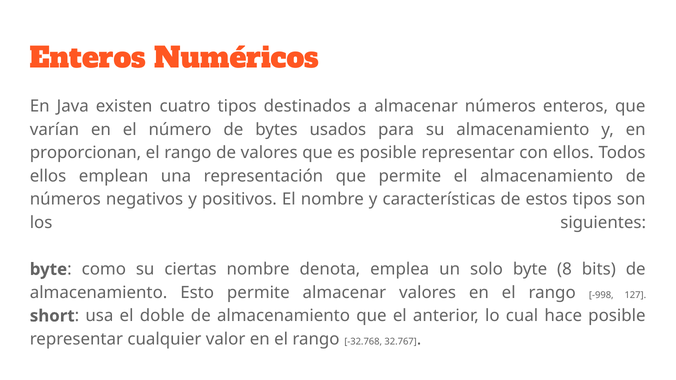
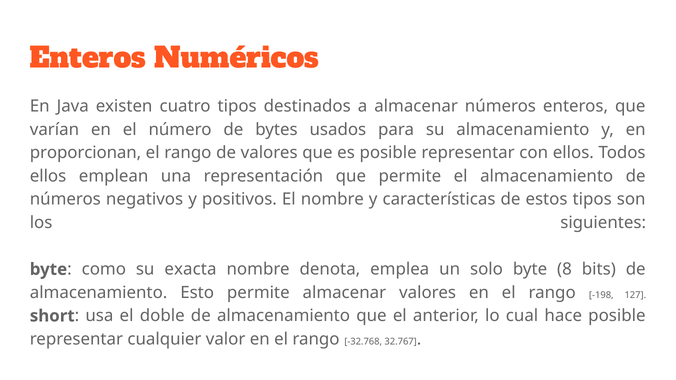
ciertas: ciertas -> exacta
-998: -998 -> -198
